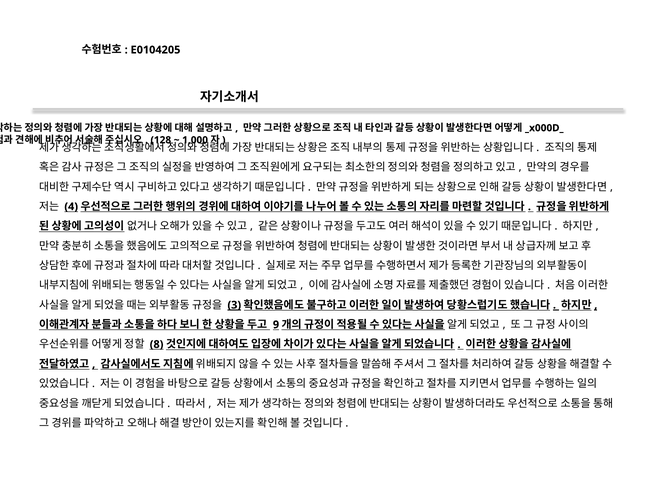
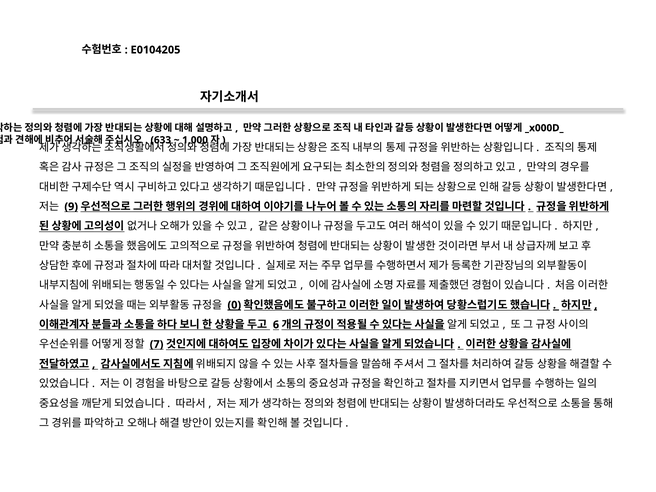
128: 128 -> 633
4: 4 -> 9
3: 3 -> 0
9: 9 -> 6
8: 8 -> 7
